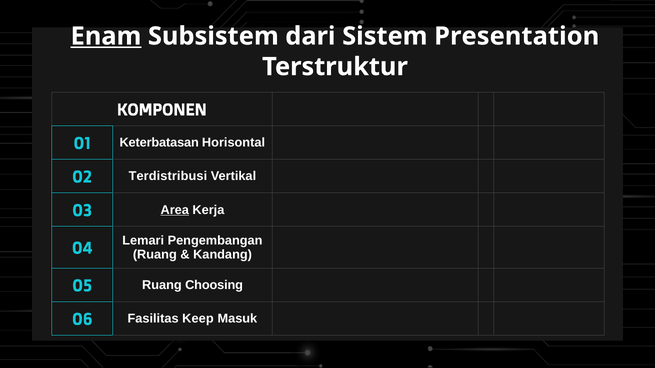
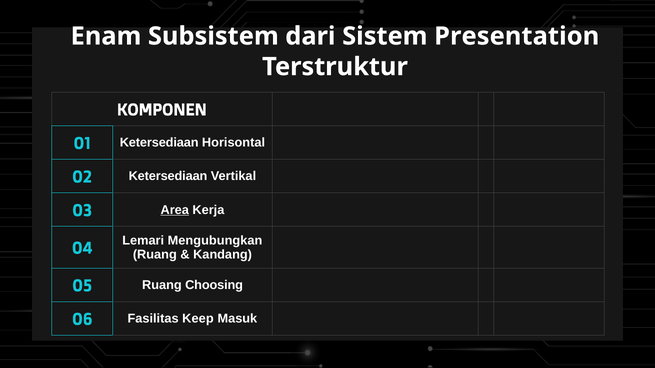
Enam underline: present -> none
01 Keterbatasan: Keterbatasan -> Ketersediaan
02 Terdistribusi: Terdistribusi -> Ketersediaan
Pengembangan: Pengembangan -> Mengubungkan
